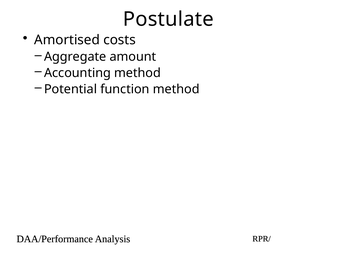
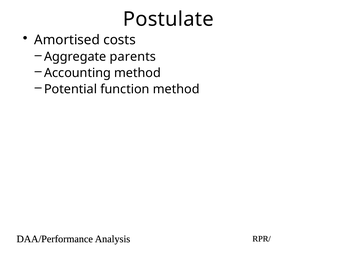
amount: amount -> parents
